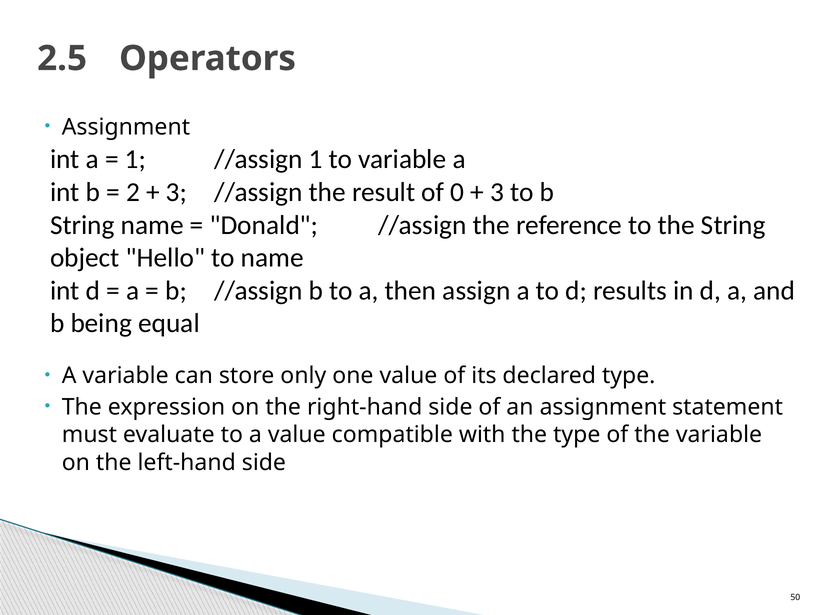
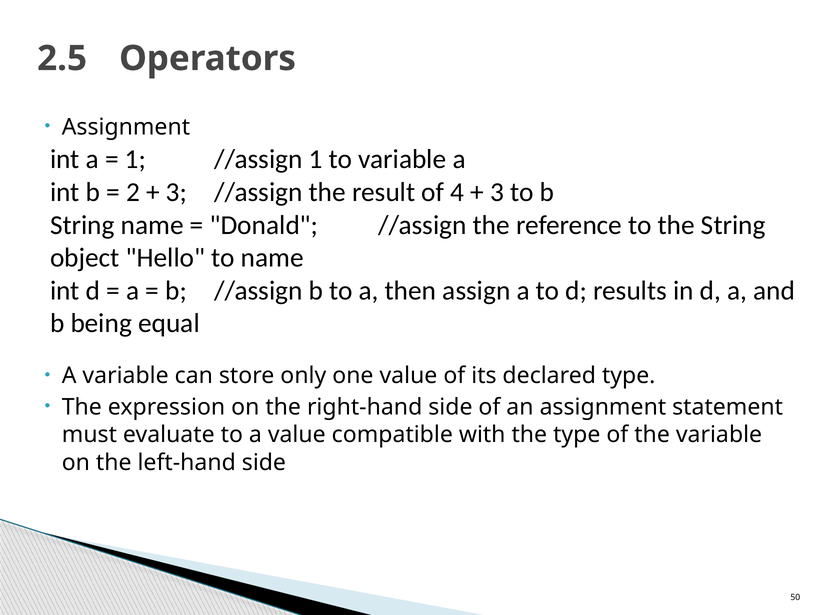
0: 0 -> 4
